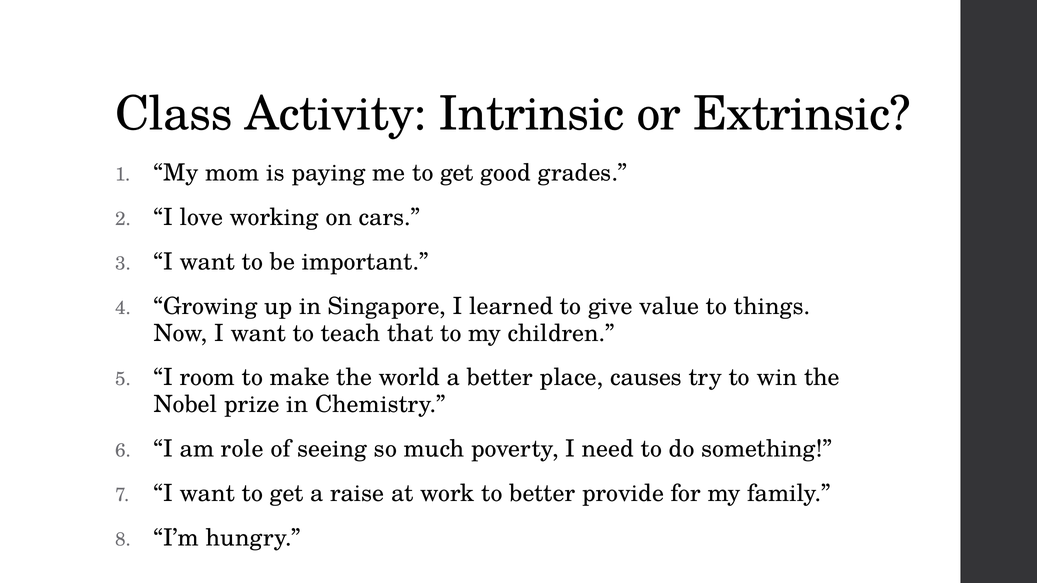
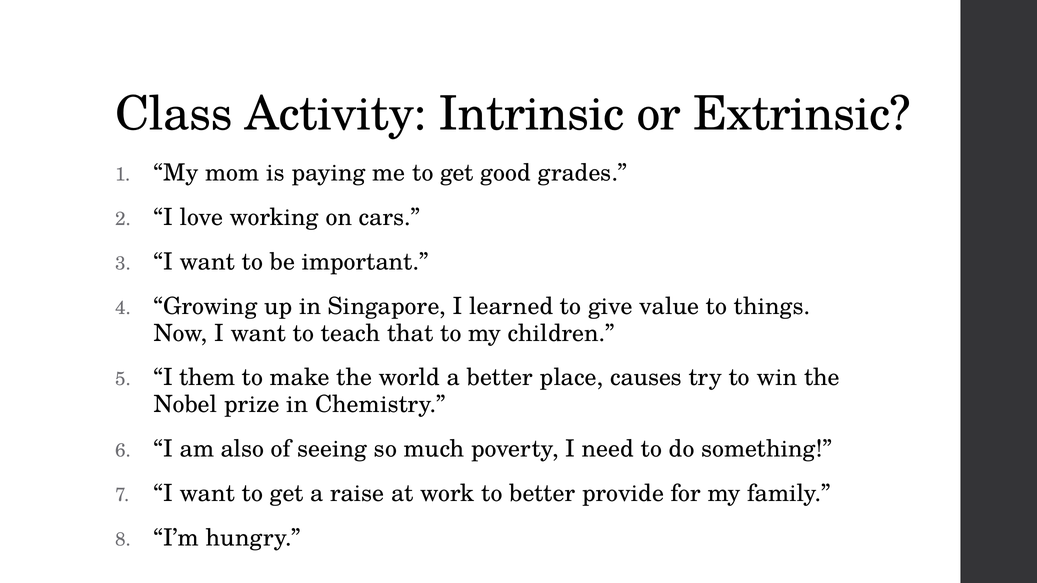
room: room -> them
role: role -> also
